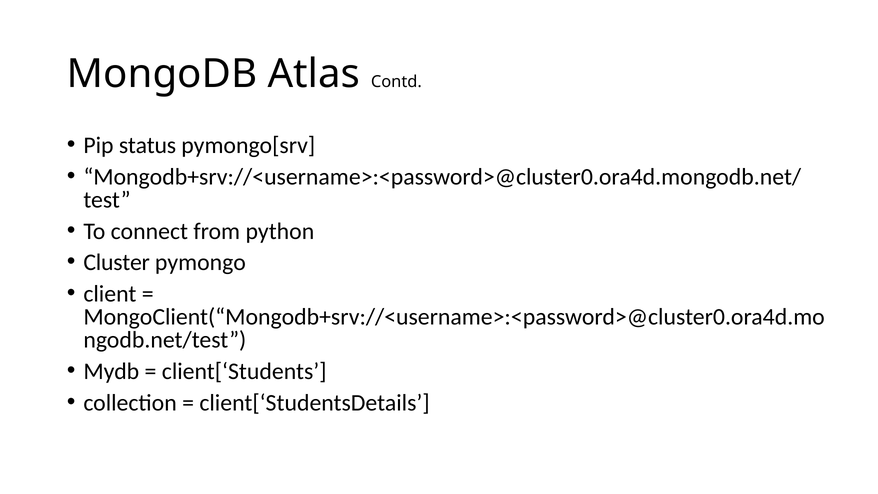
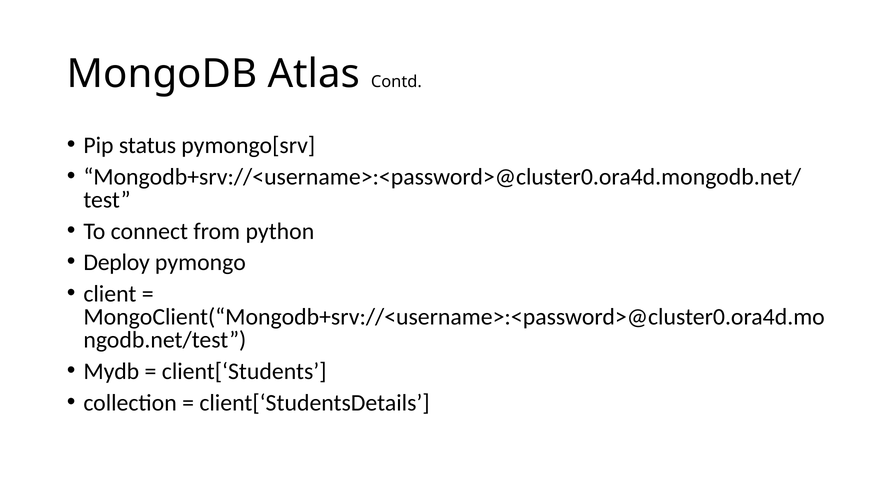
Cluster: Cluster -> Deploy
